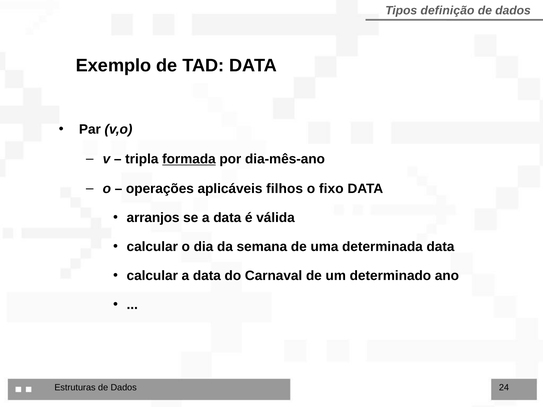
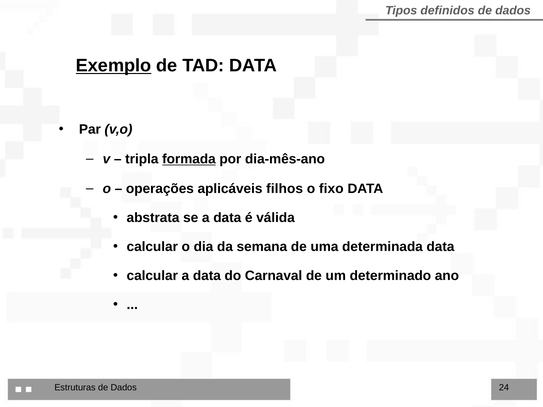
definição: definição -> definidos
Exemplo underline: none -> present
arranjos: arranjos -> abstrata
